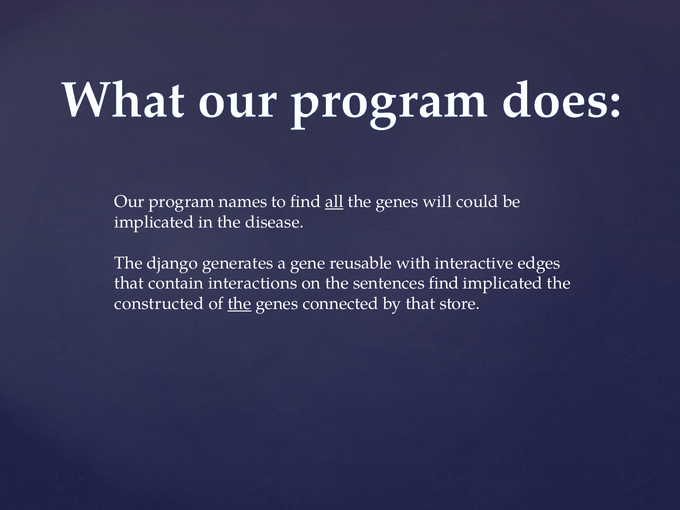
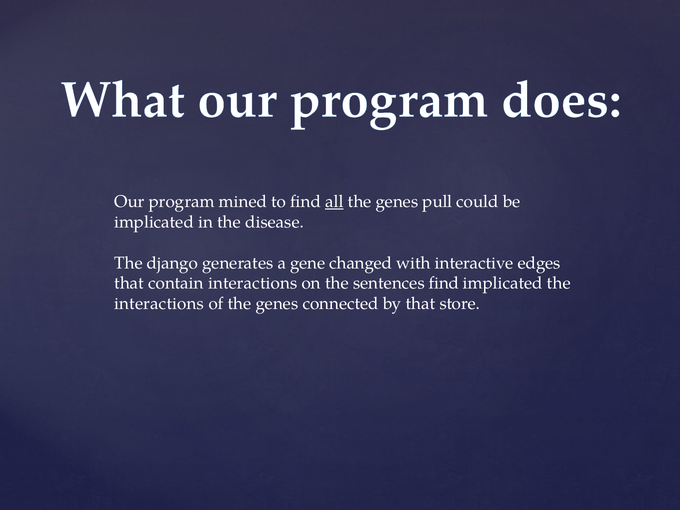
names: names -> mined
will: will -> pull
reusable: reusable -> changed
constructed at (159, 304): constructed -> interactions
the at (240, 304) underline: present -> none
